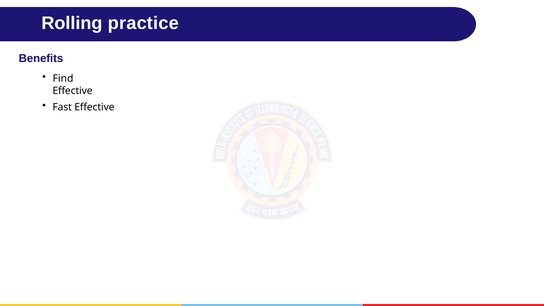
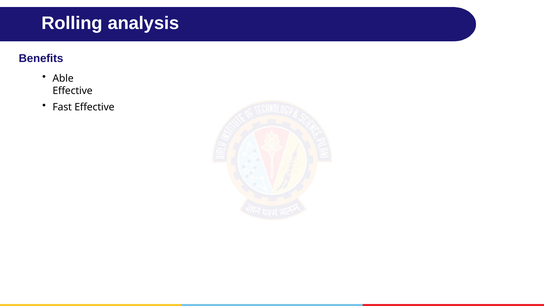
practice: practice -> analysis
Find: Find -> Able
